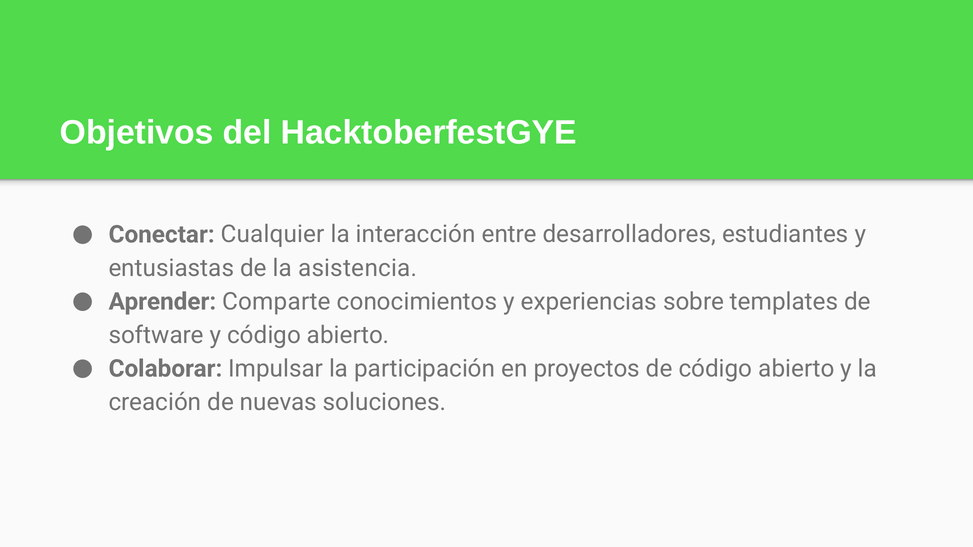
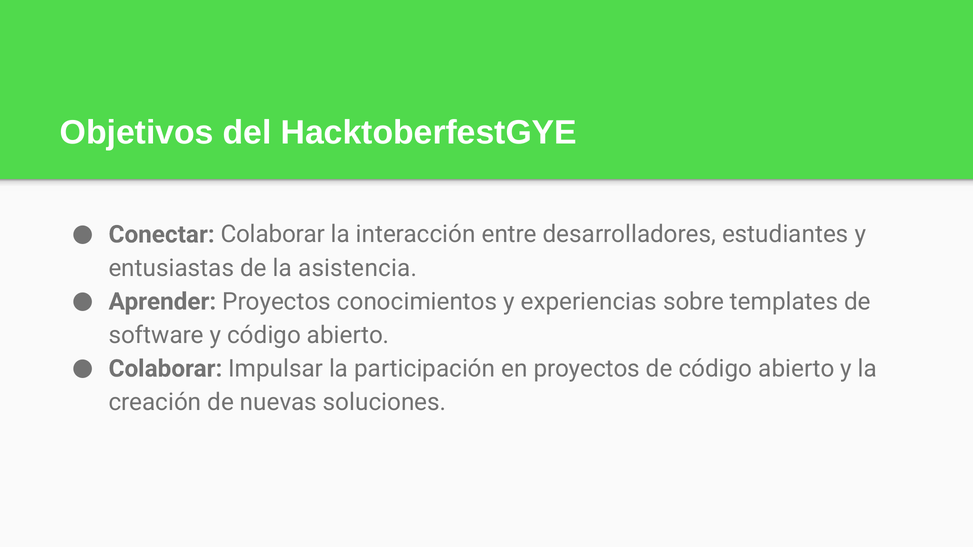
Conectar Cualquier: Cualquier -> Colaborar
Aprender Comparte: Comparte -> Proyectos
